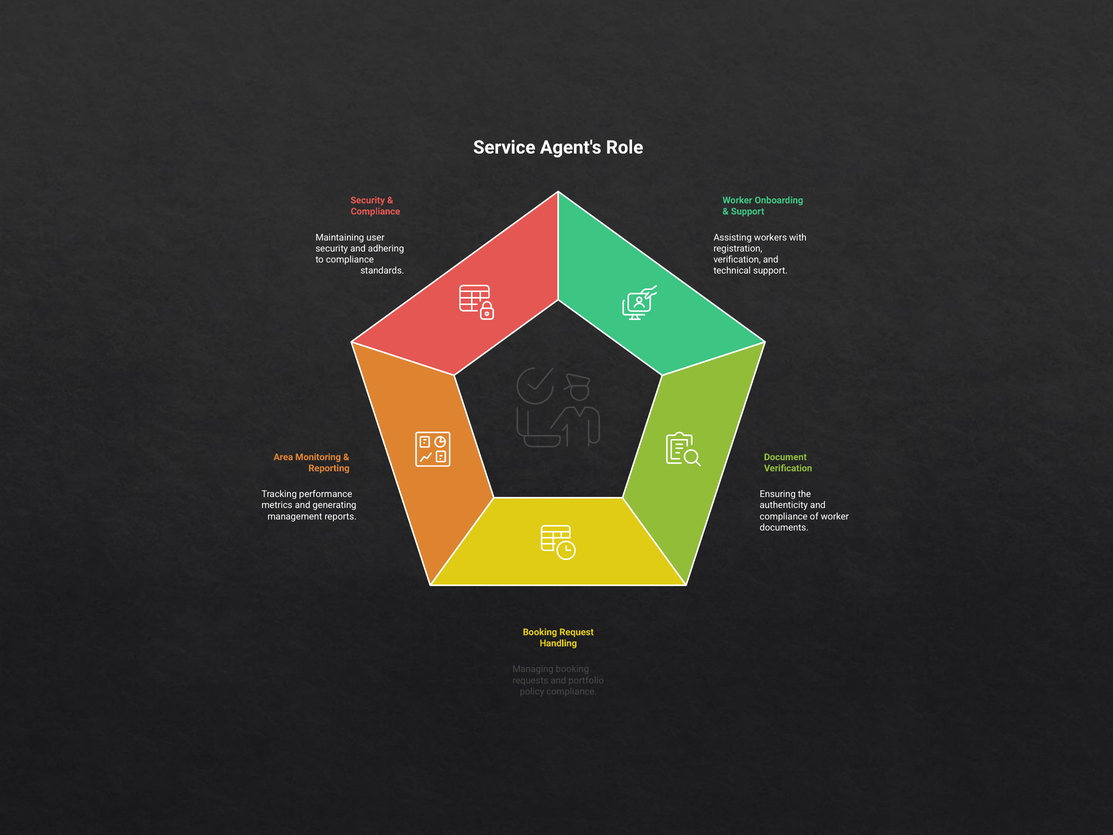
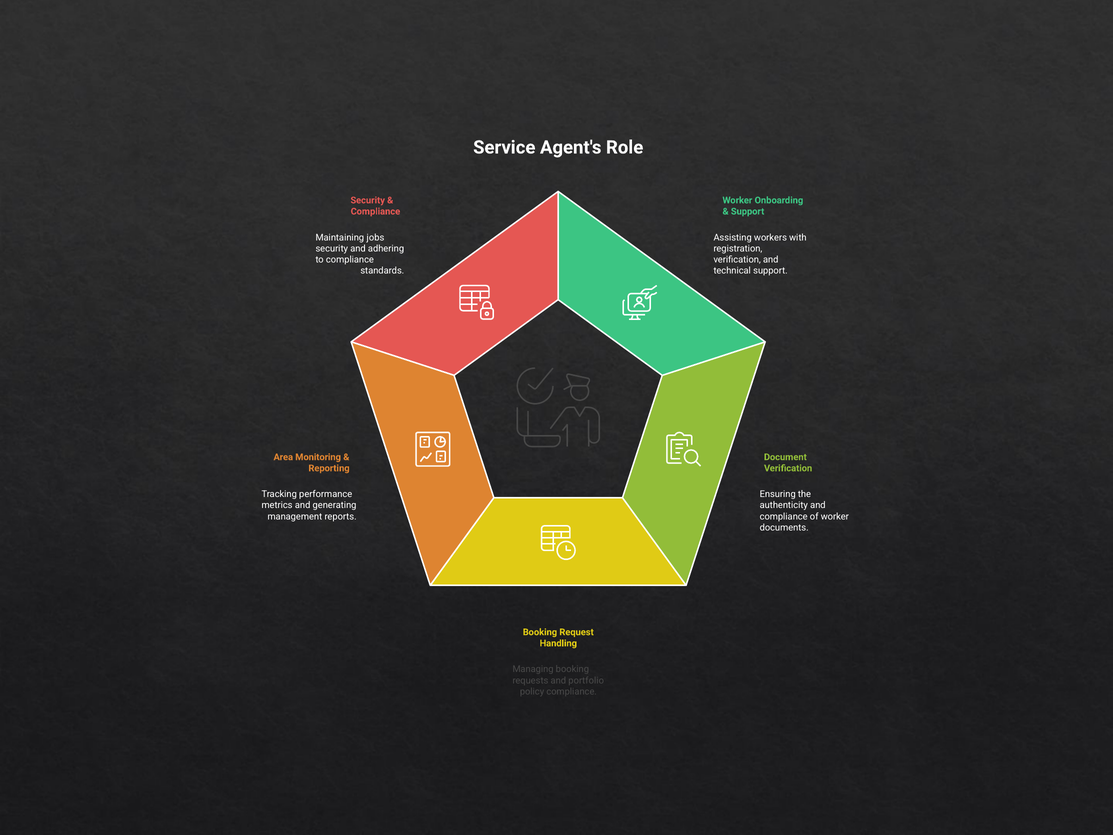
user: user -> jobs
